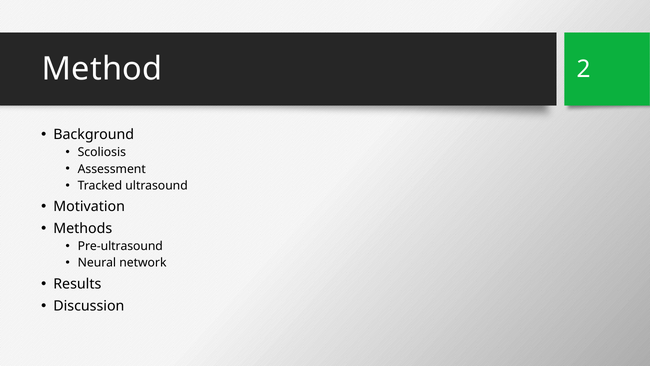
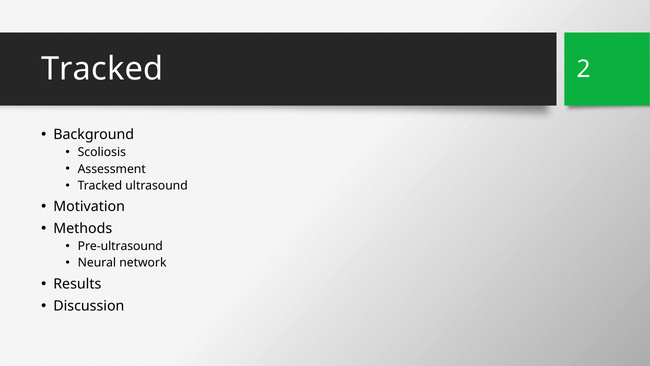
Method at (102, 69): Method -> Tracked
